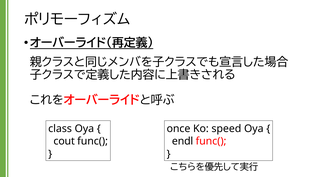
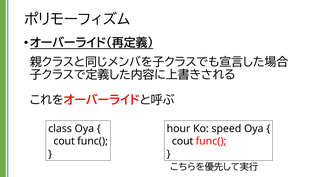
once: once -> hour
endl at (183, 141): endl -> cout
